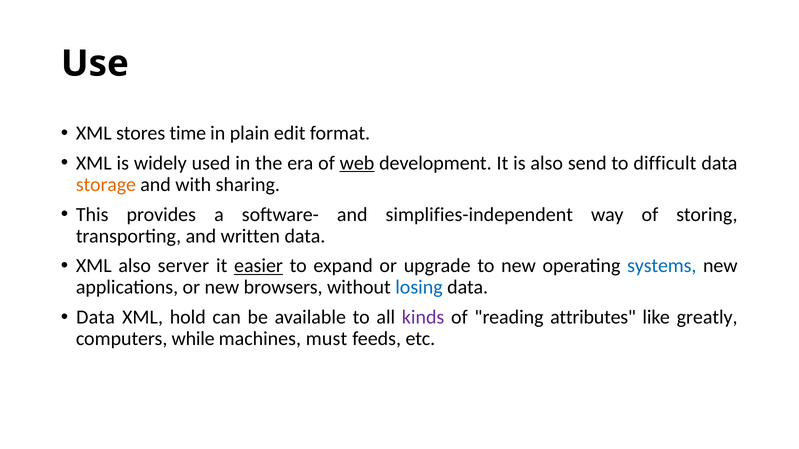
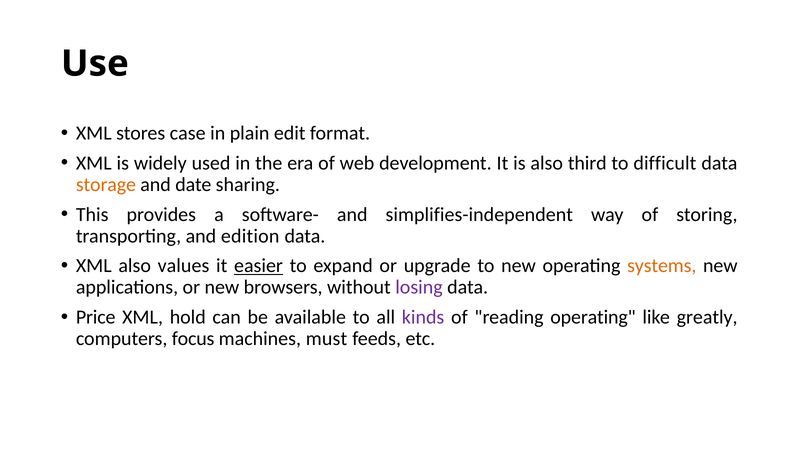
time: time -> case
web underline: present -> none
send: send -> third
with: with -> date
written: written -> edition
server: server -> values
systems colour: blue -> orange
losing colour: blue -> purple
Data at (96, 318): Data -> Price
reading attributes: attributes -> operating
while: while -> focus
